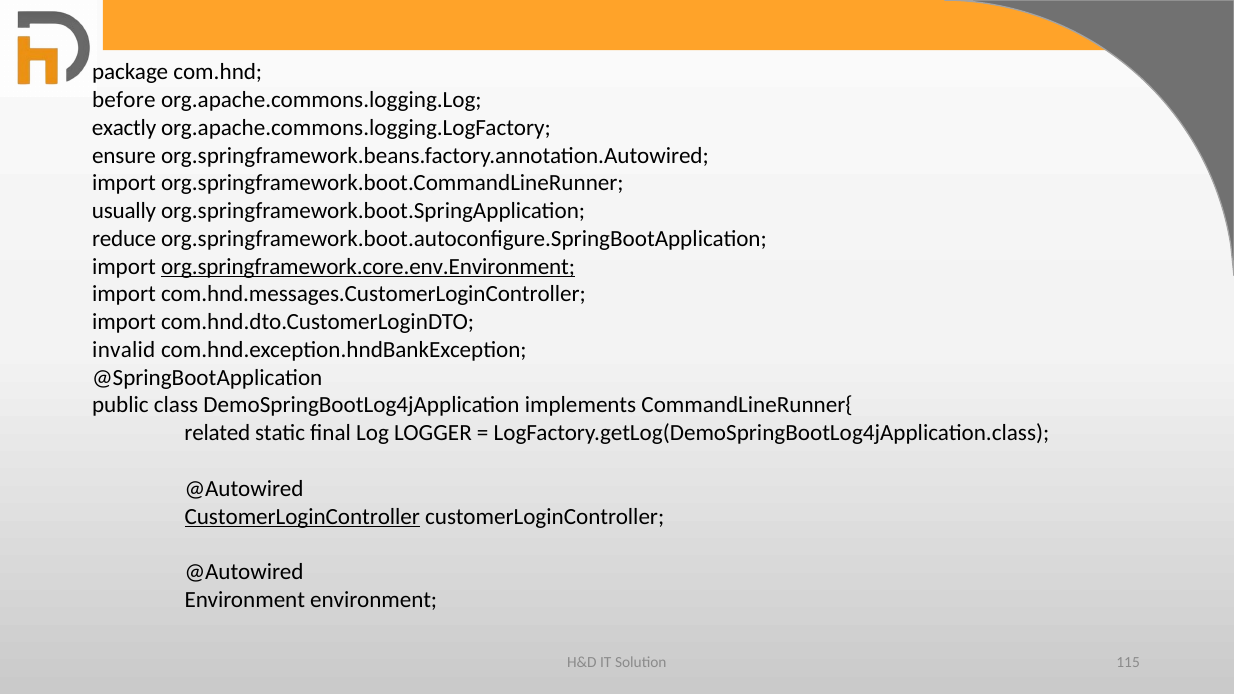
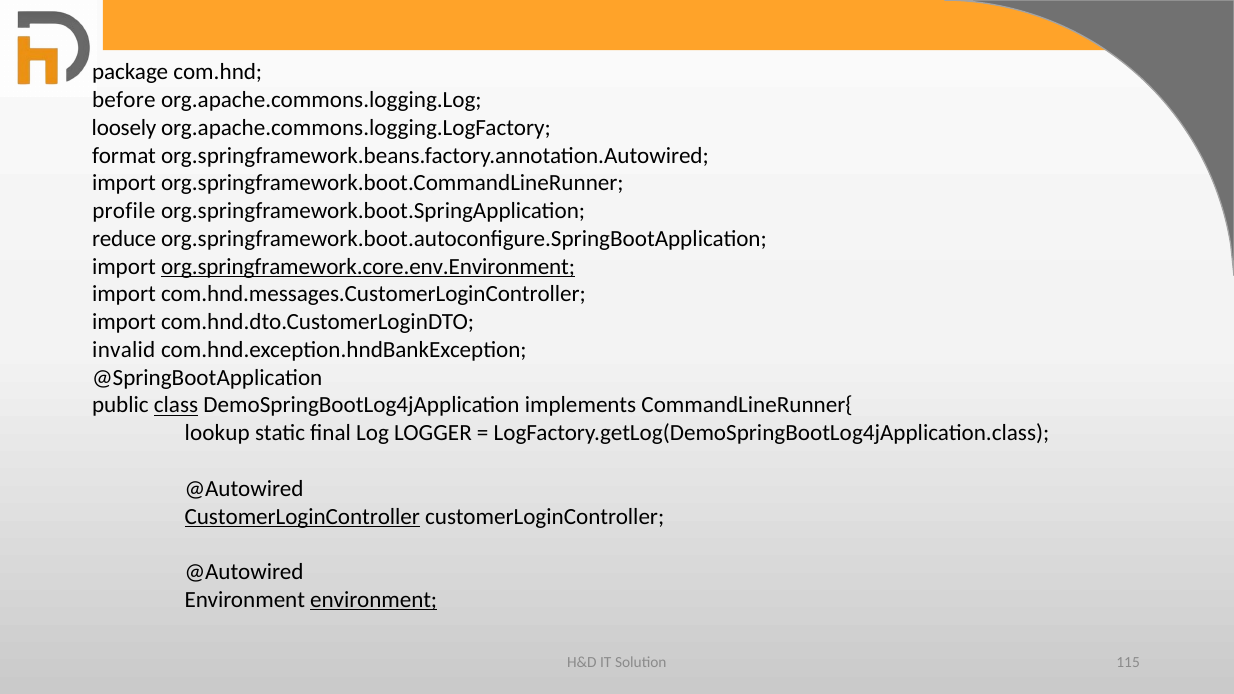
exactly: exactly -> loosely
ensure: ensure -> format
usually: usually -> profile
class underline: none -> present
related: related -> lookup
environment at (374, 600) underline: none -> present
